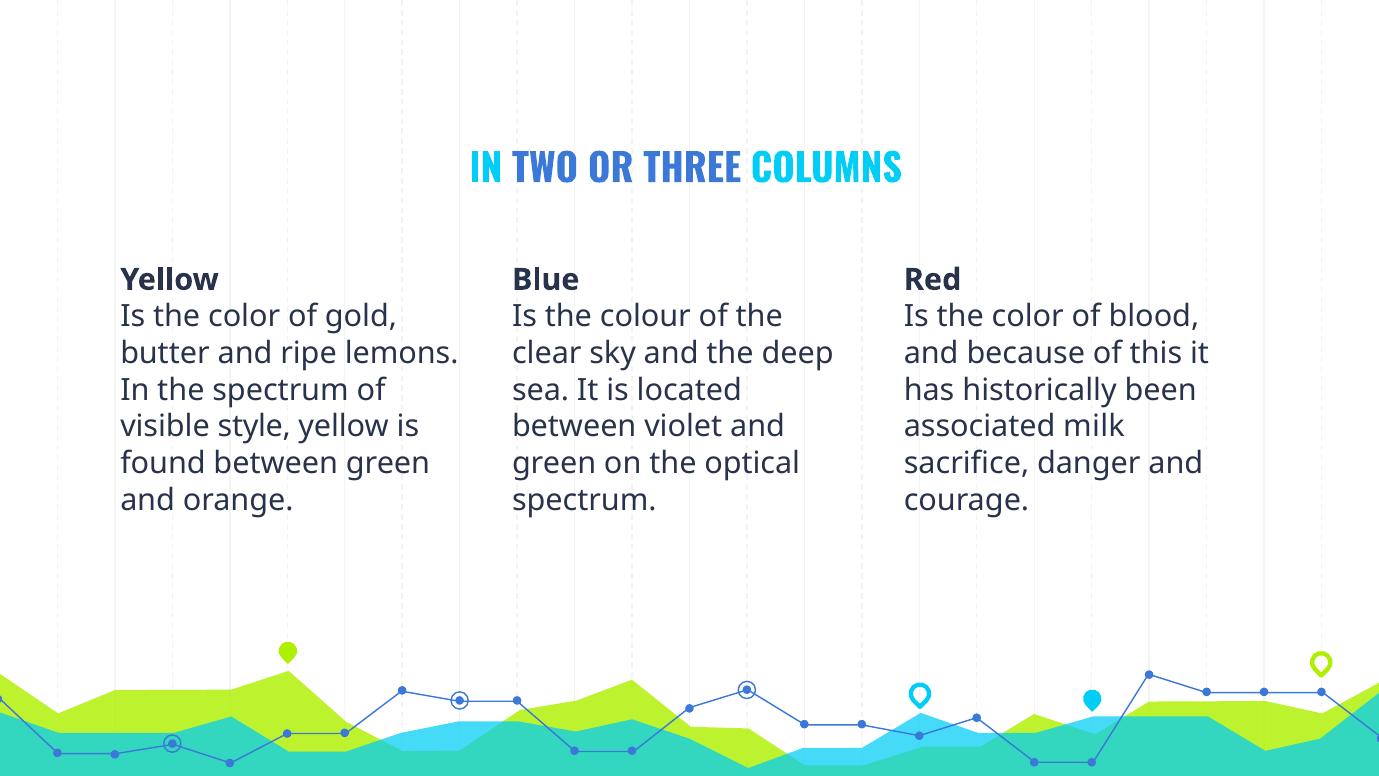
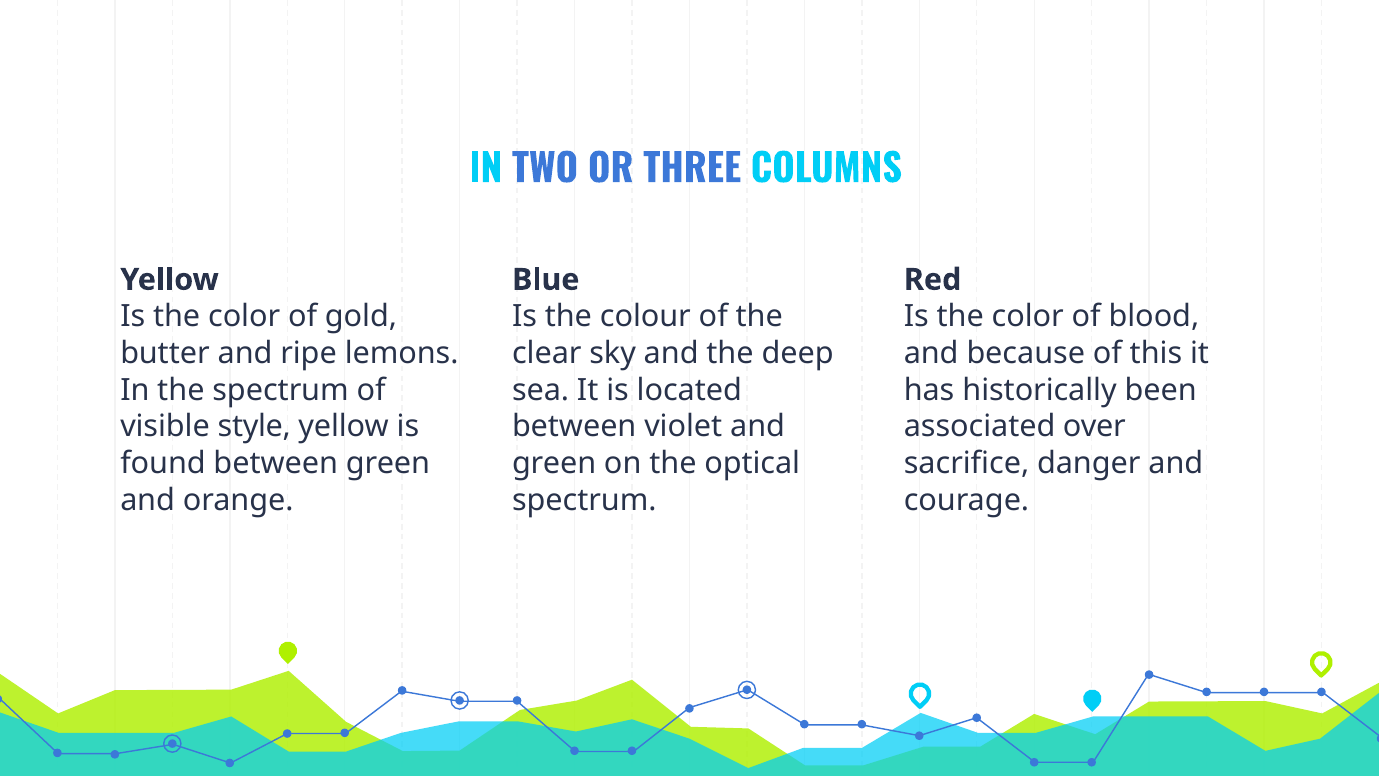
milk: milk -> over
